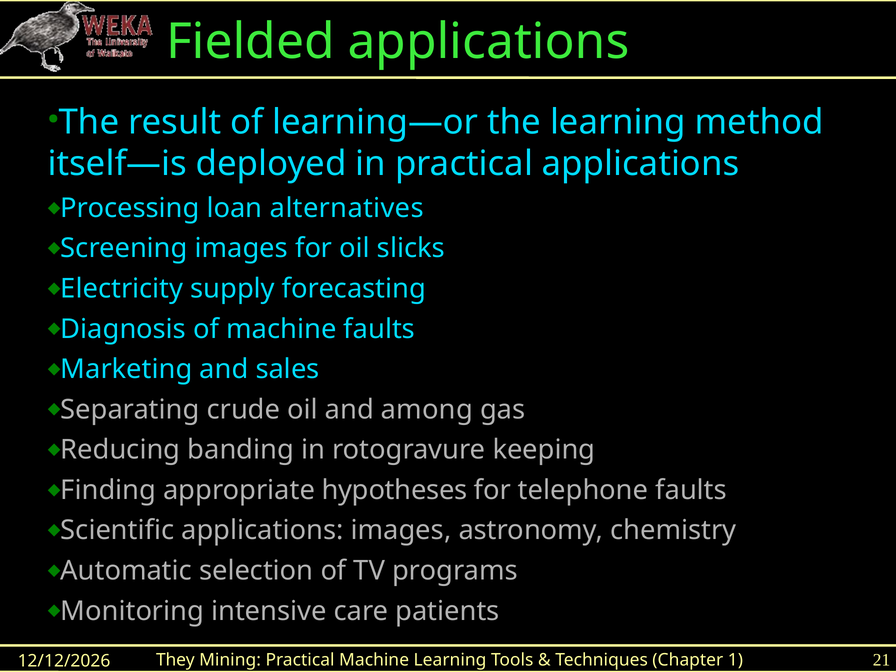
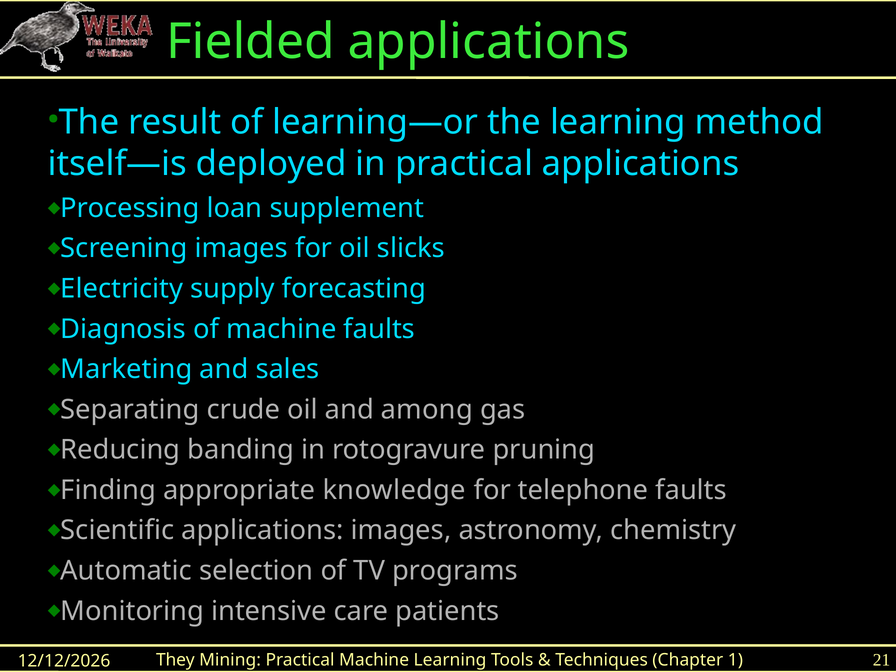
alternatives: alternatives -> supplement
keeping: keeping -> pruning
hypotheses: hypotheses -> knowledge
